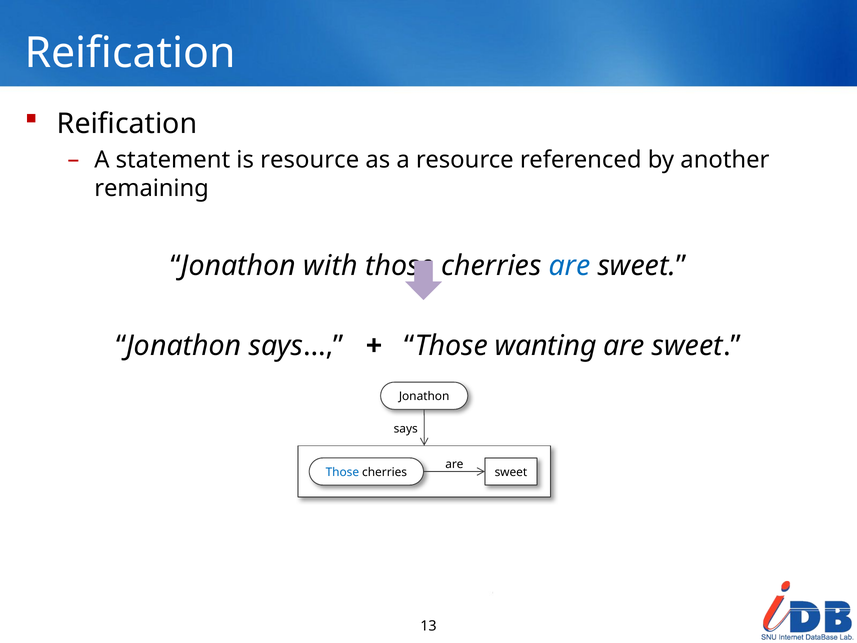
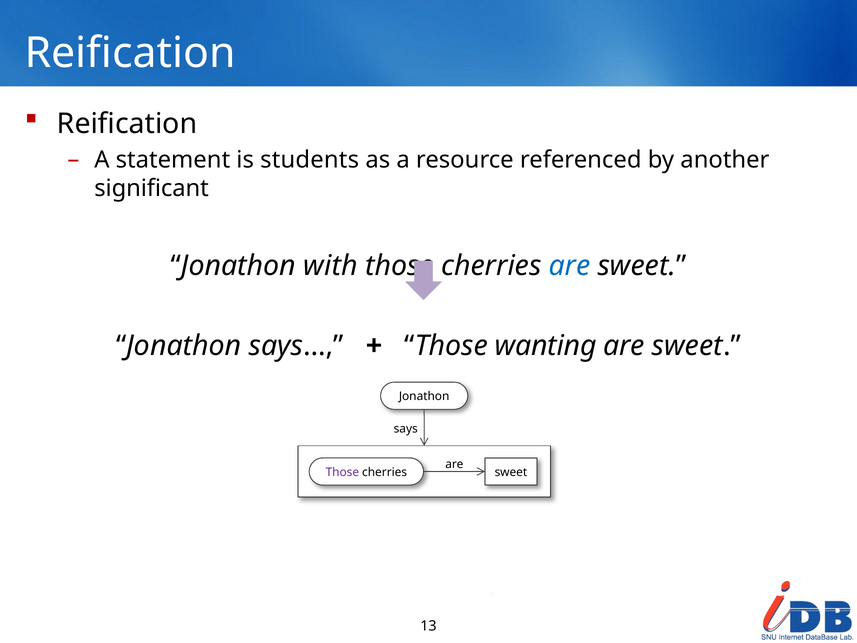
is resource: resource -> students
remaining: remaining -> significant
Those at (342, 472) colour: blue -> purple
